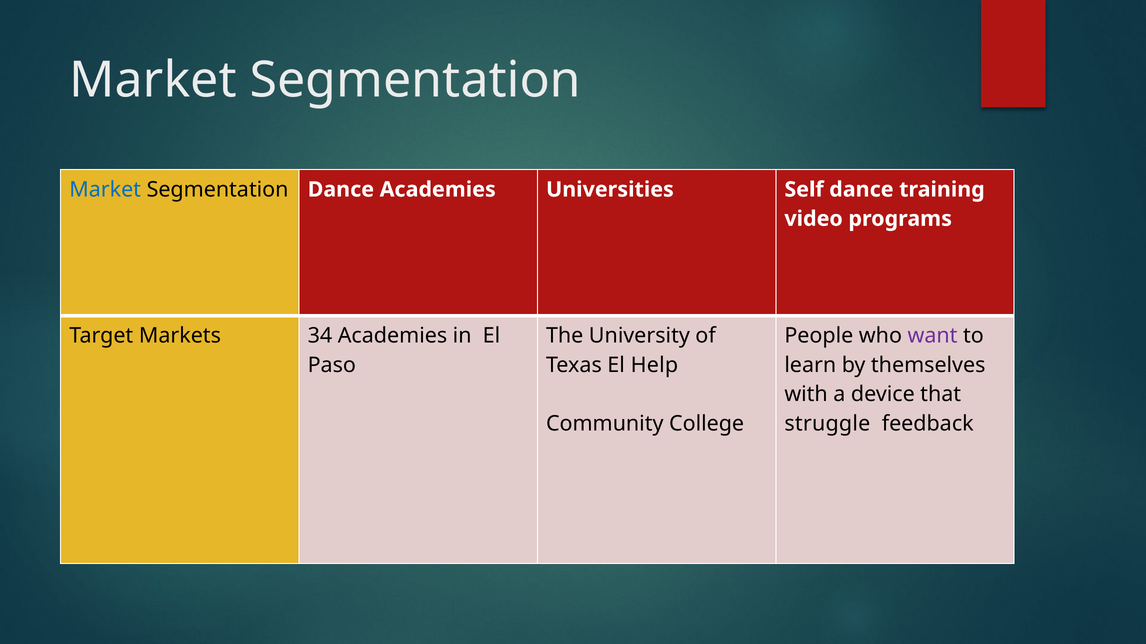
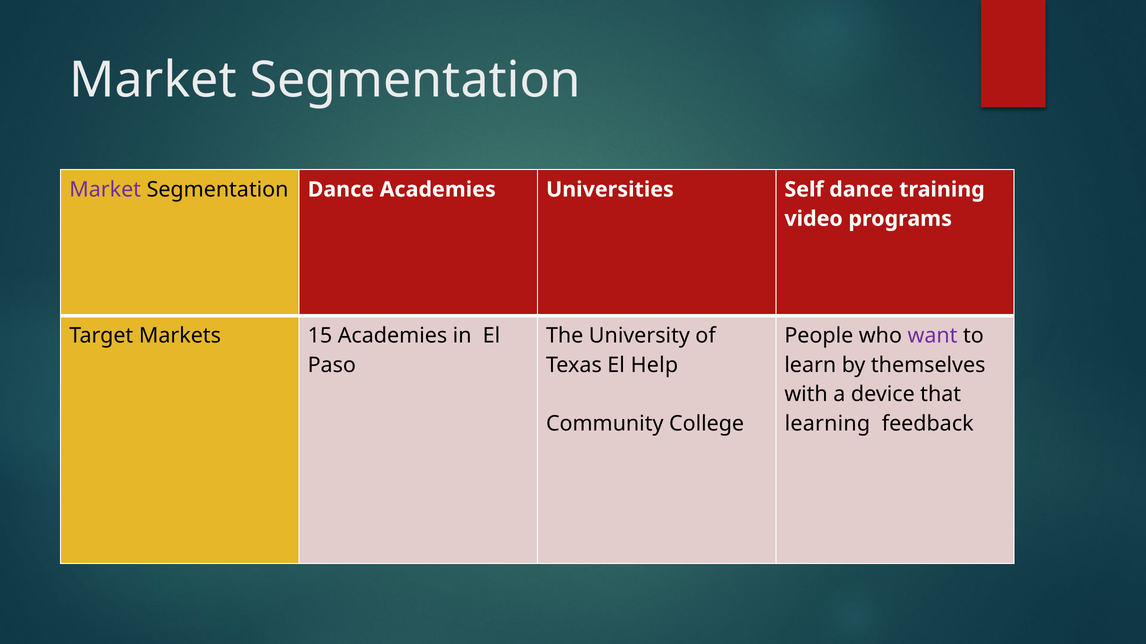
Market at (105, 190) colour: blue -> purple
34: 34 -> 15
struggle: struggle -> learning
